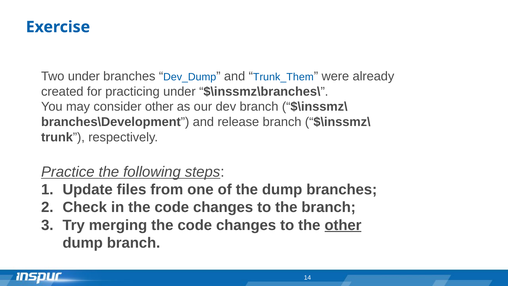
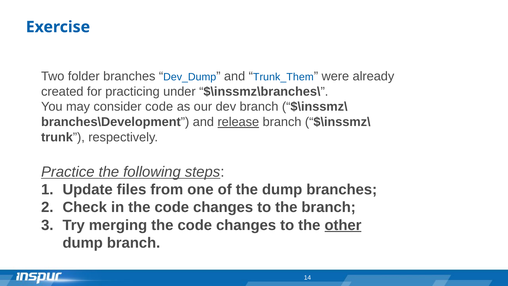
Two under: under -> folder
consider other: other -> code
release underline: none -> present
